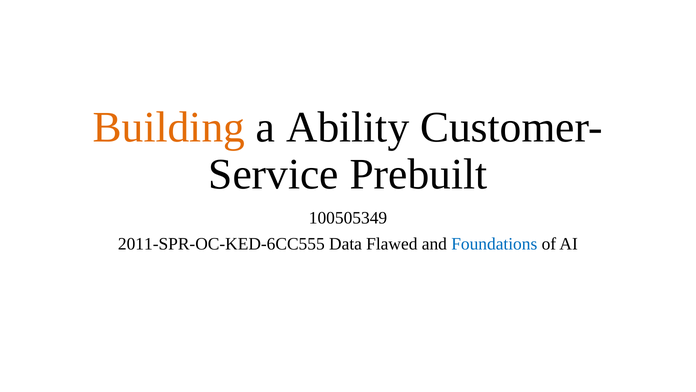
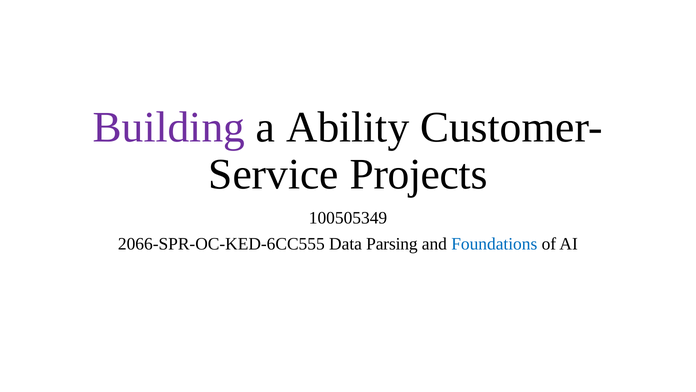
Building colour: orange -> purple
Prebuilt: Prebuilt -> Projects
2011-SPR-OC-KED-6CC555: 2011-SPR-OC-KED-6CC555 -> 2066-SPR-OC-KED-6CC555
Flawed: Flawed -> Parsing
